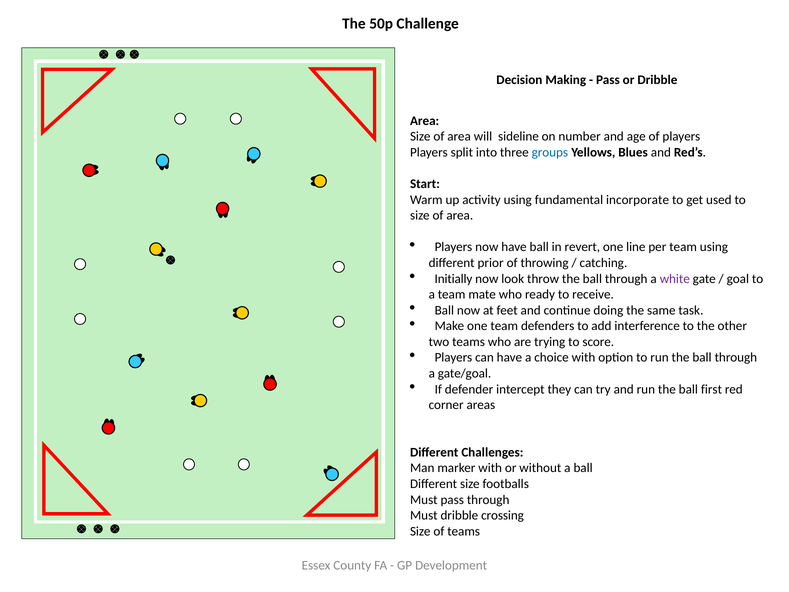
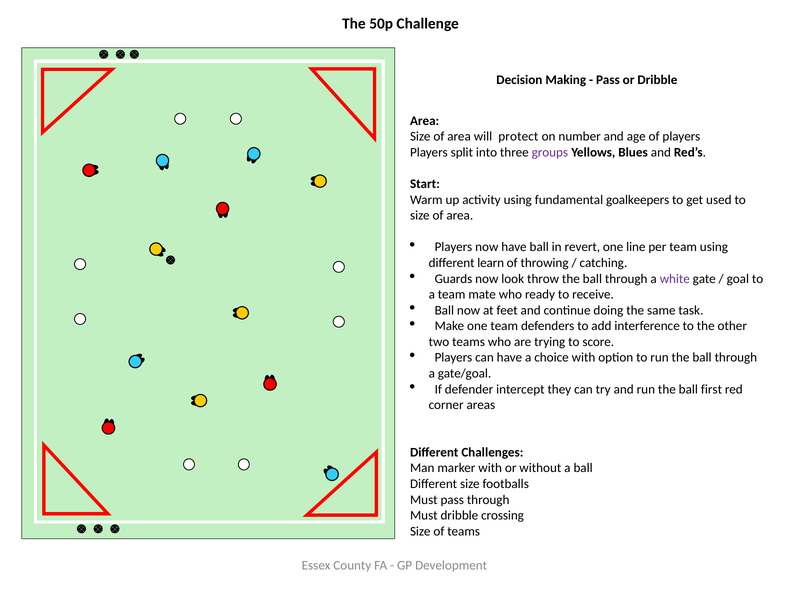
sideline: sideline -> protect
groups colour: blue -> purple
incorporate: incorporate -> goalkeepers
prior: prior -> learn
Initially: Initially -> Guards
